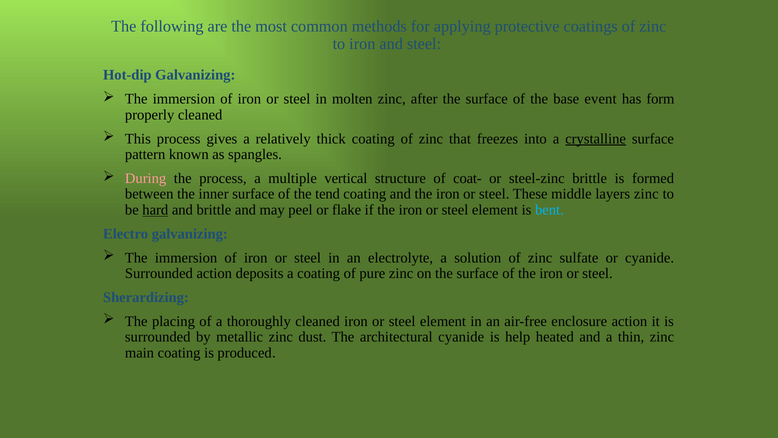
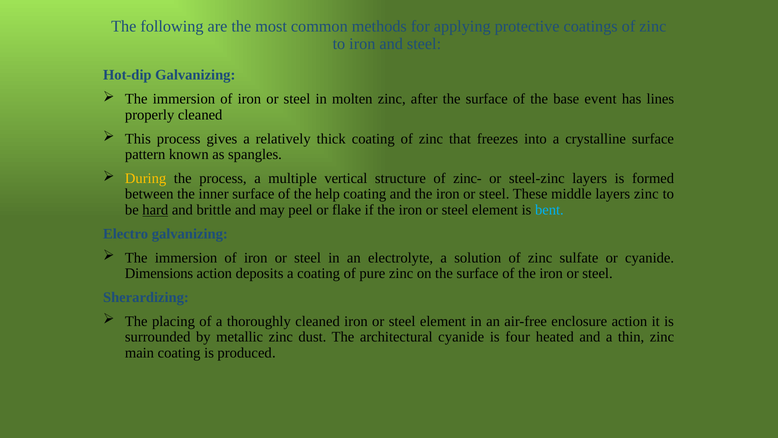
form: form -> lines
crystalline underline: present -> none
During colour: pink -> yellow
coat-: coat- -> zinc-
steel-zinc brittle: brittle -> layers
tend: tend -> help
Surrounded at (159, 273): Surrounded -> Dimensions
help: help -> four
